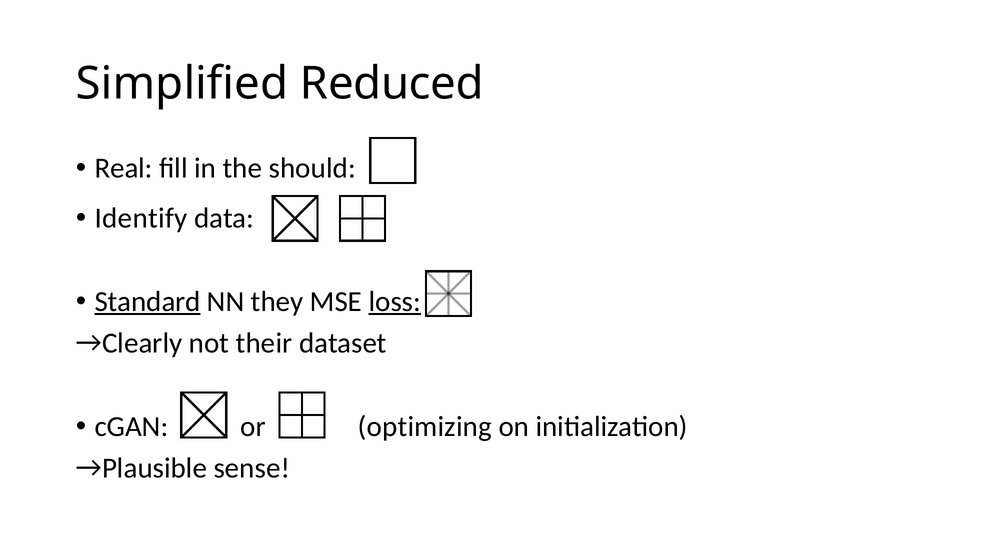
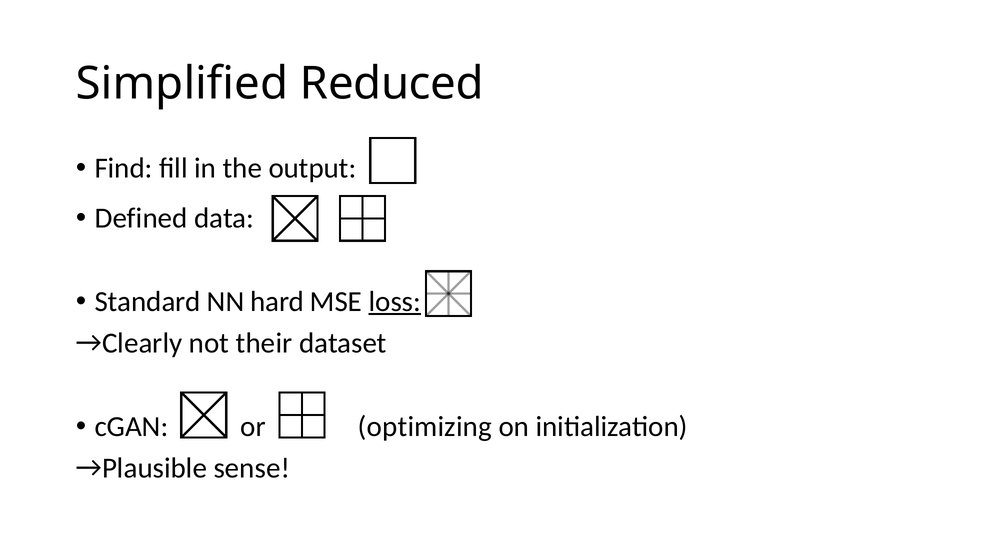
Real: Real -> Find
should: should -> output
Identify: Identify -> Defined
Standard underline: present -> none
they: they -> hard
